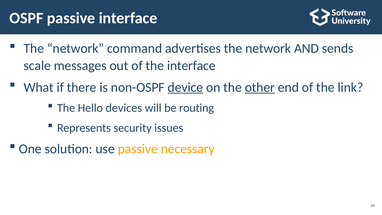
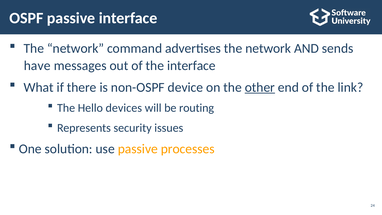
scale: scale -> have
device underline: present -> none
necessary: necessary -> processes
